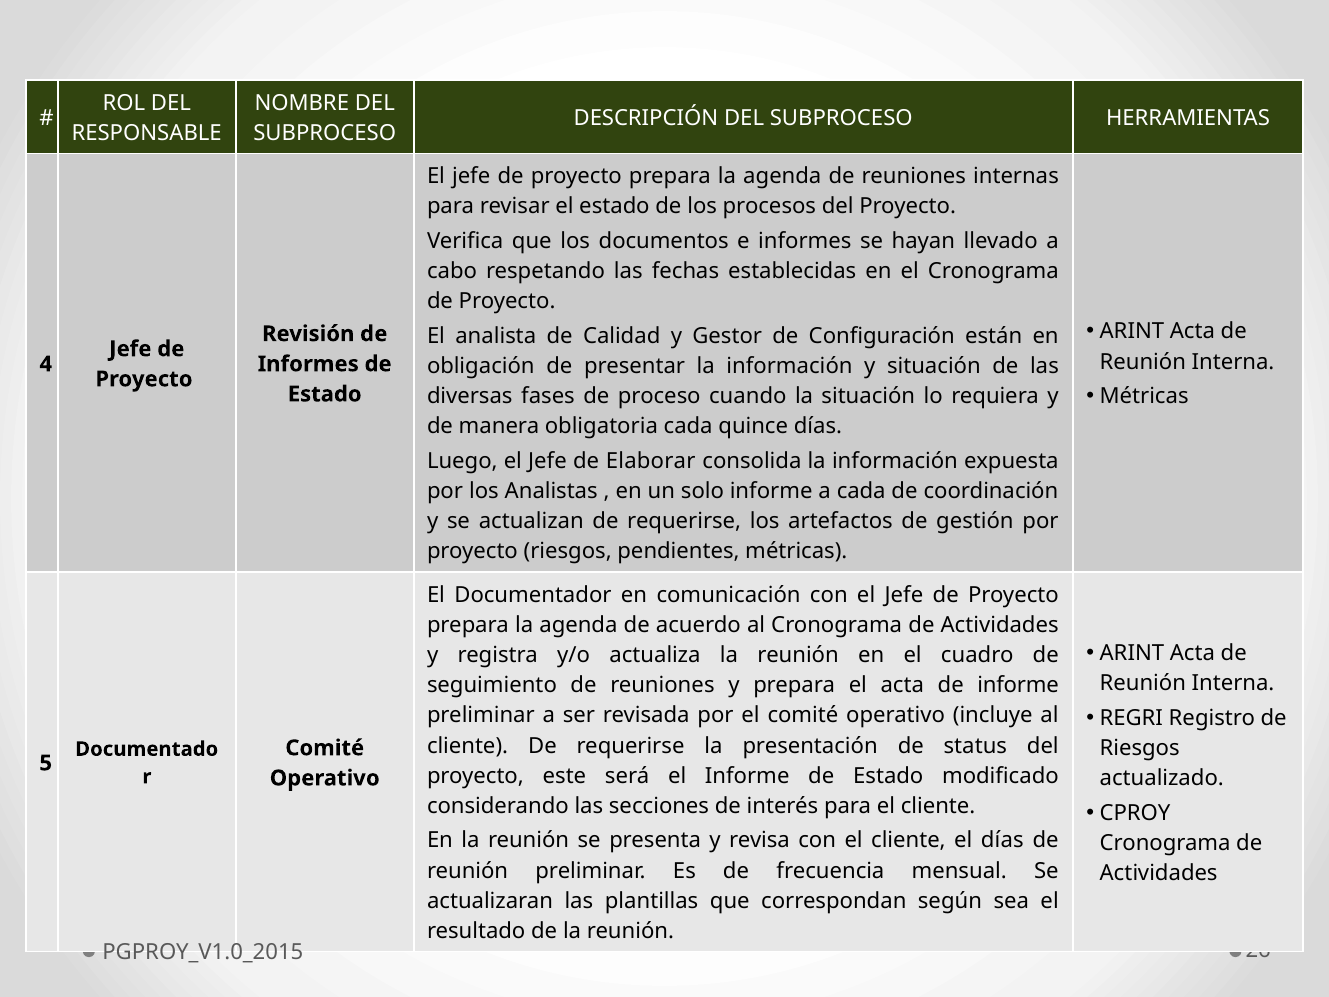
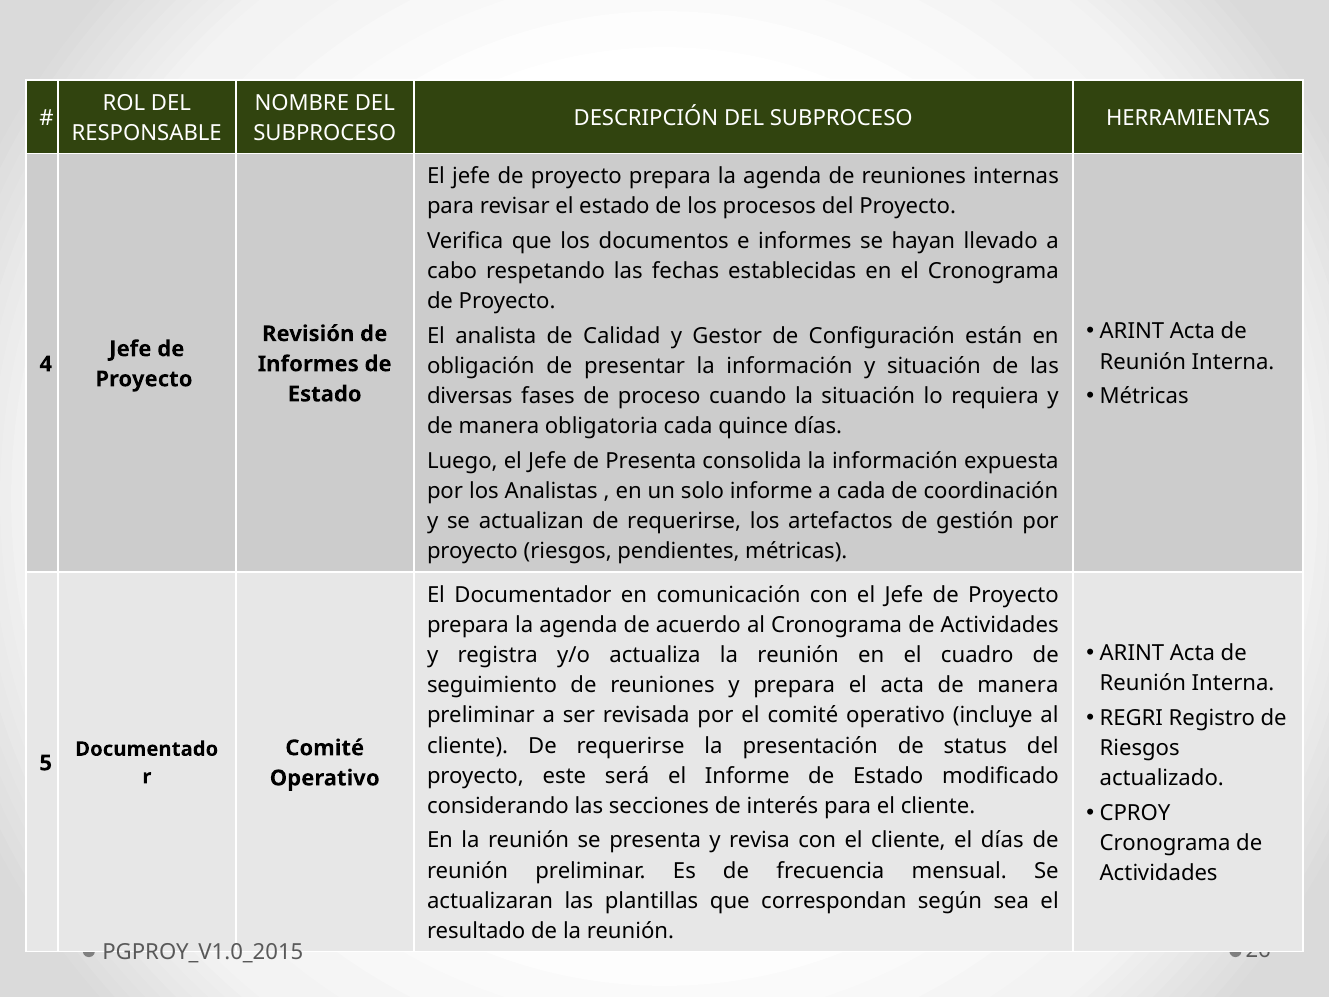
de Elaborar: Elaborar -> Presenta
acta de informe: informe -> manera
